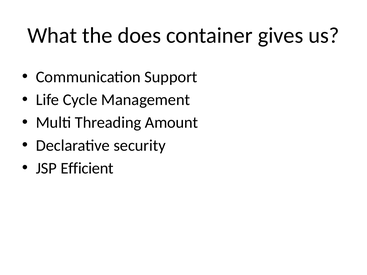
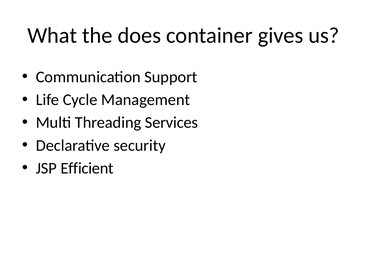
Amount: Amount -> Services
